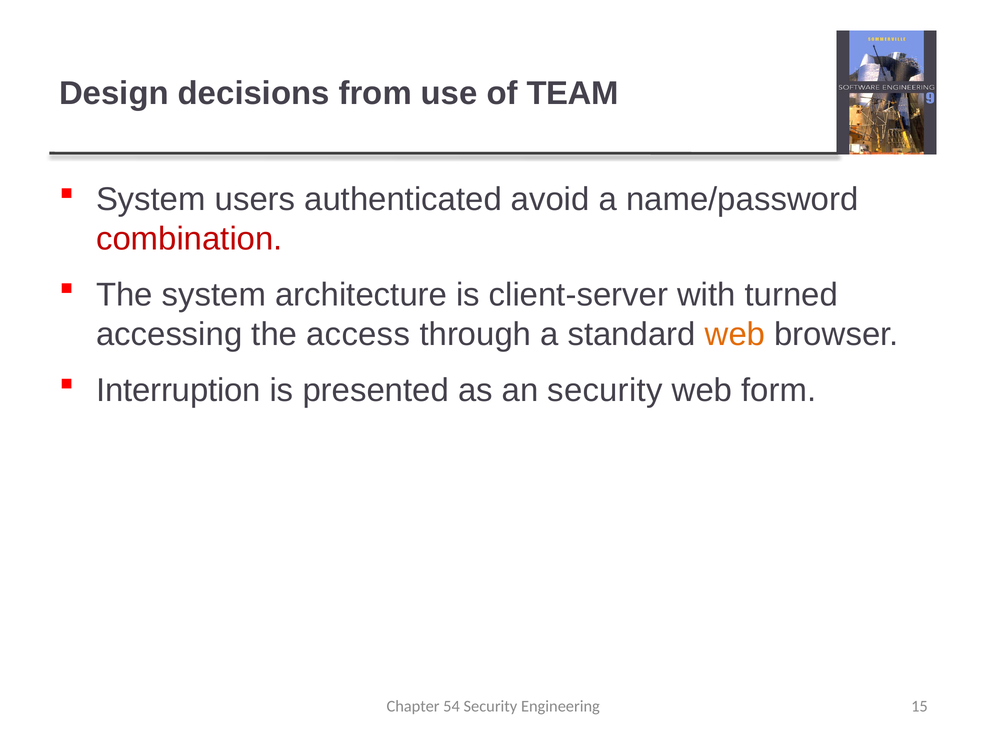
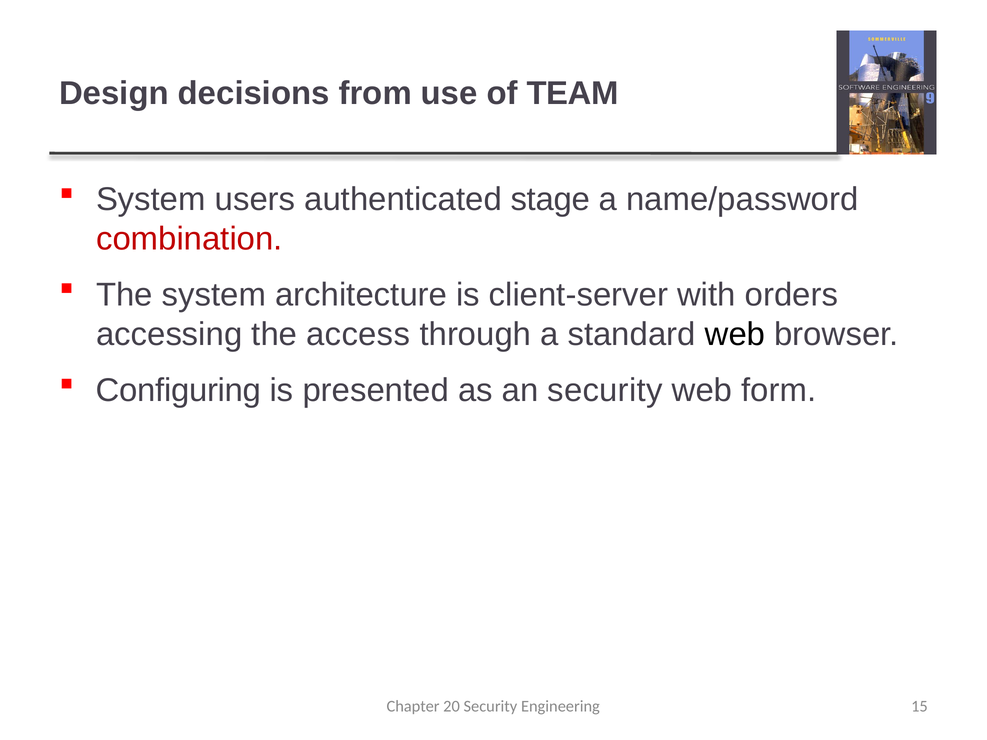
avoid: avoid -> stage
turned: turned -> orders
web at (735, 335) colour: orange -> black
Interruption: Interruption -> Configuring
54: 54 -> 20
